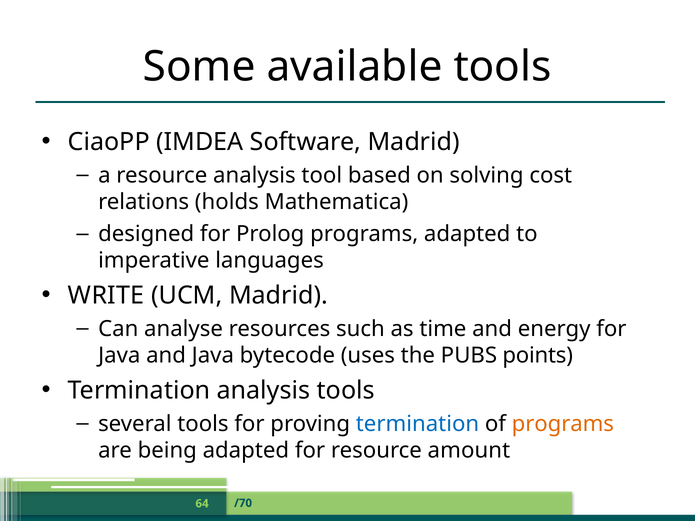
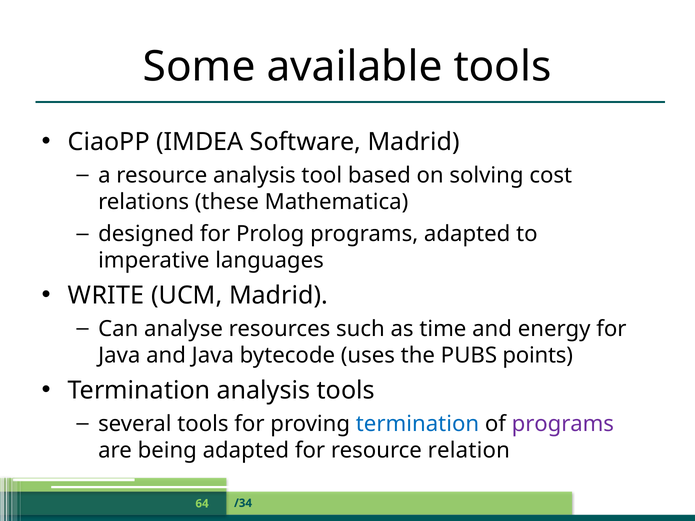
holds: holds -> these
programs at (563, 424) colour: orange -> purple
amount: amount -> relation
/70: /70 -> /34
